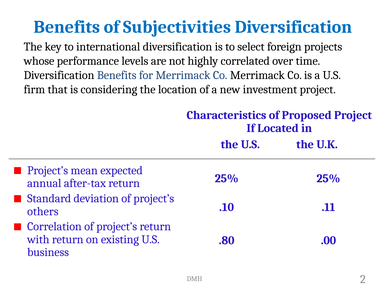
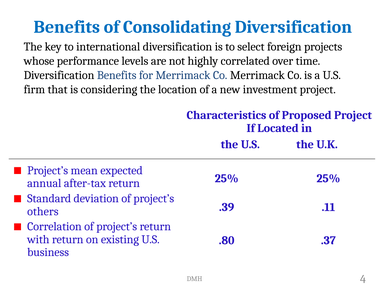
Subjectivities: Subjectivities -> Consolidating
.10: .10 -> .39
.00: .00 -> .37
2: 2 -> 4
